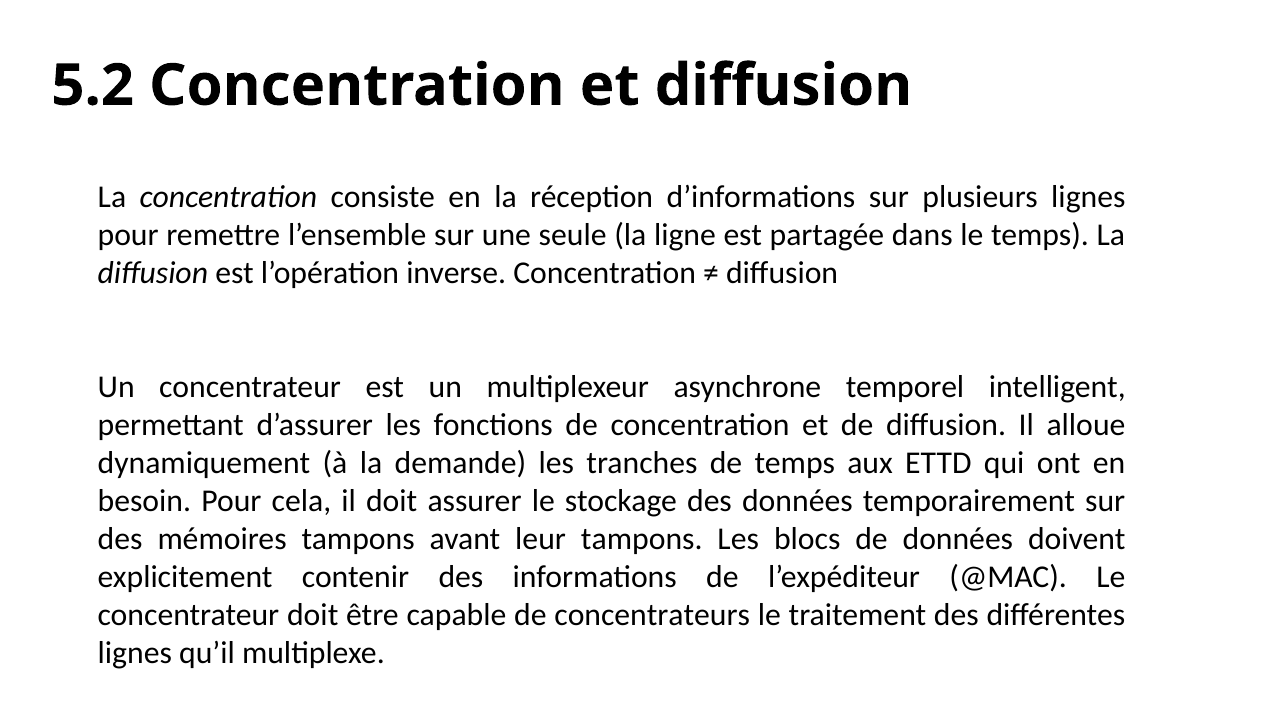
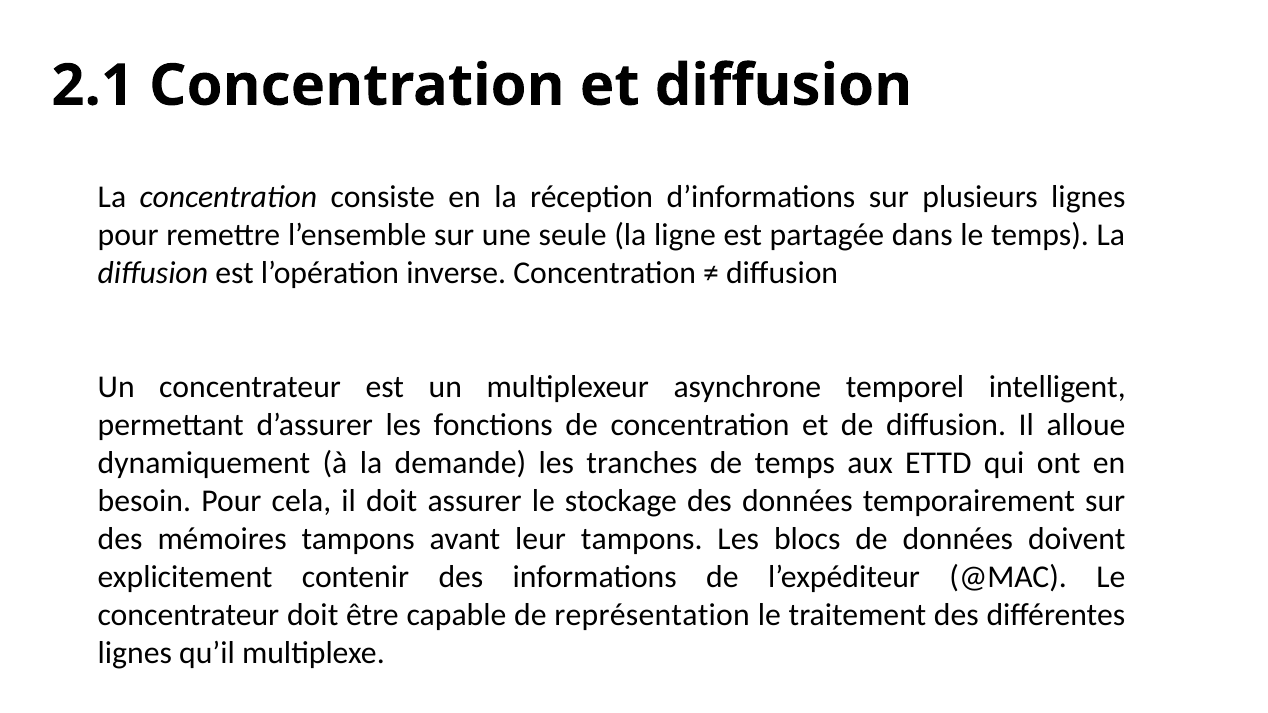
5.2: 5.2 -> 2.1
concentrateurs: concentrateurs -> représentation
